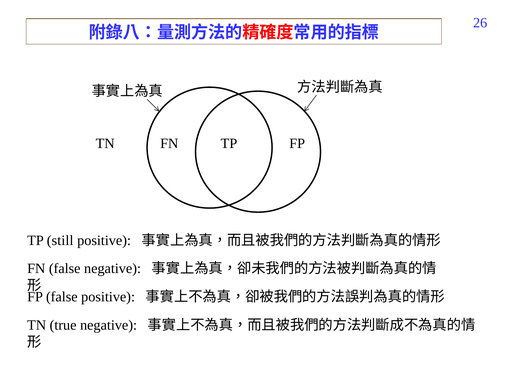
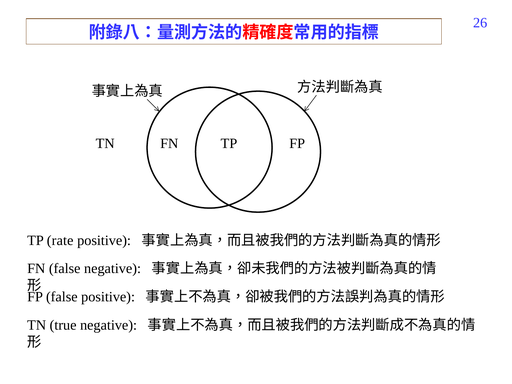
still: still -> rate
